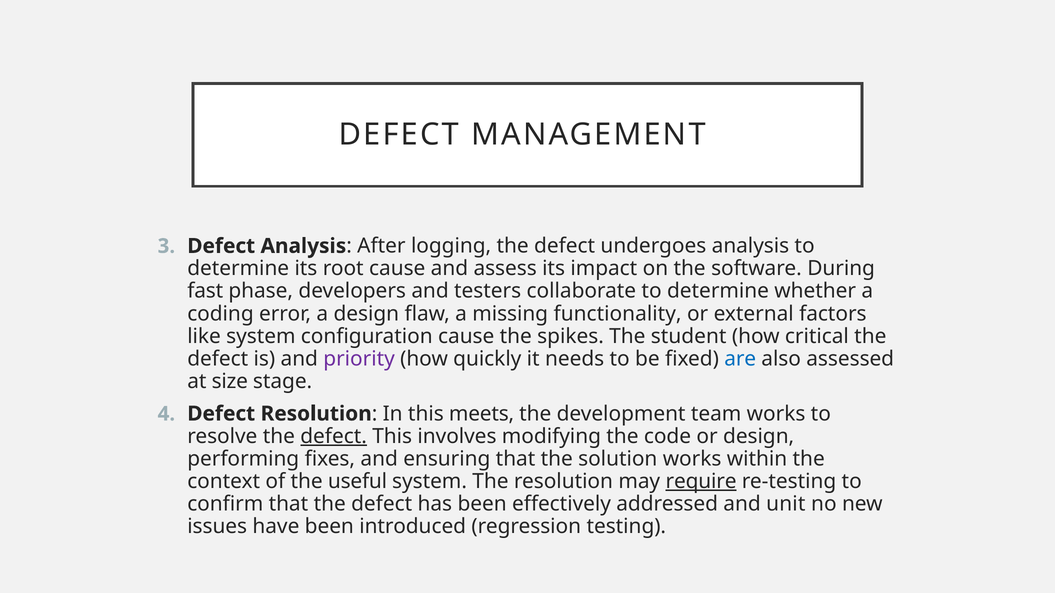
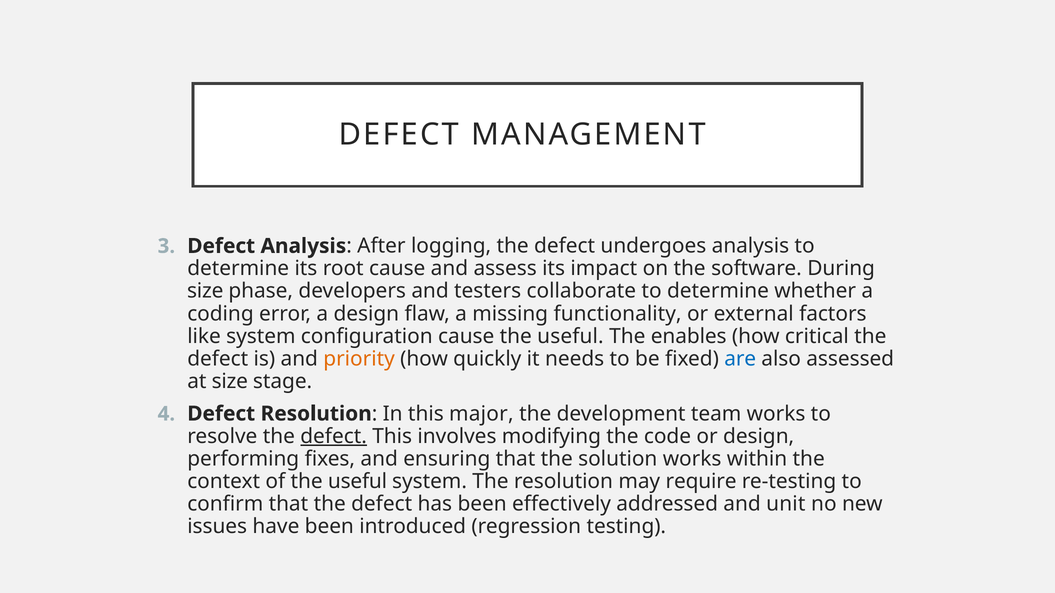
fast at (205, 291): fast -> size
cause the spikes: spikes -> useful
student: student -> enables
priority colour: purple -> orange
meets: meets -> major
require underline: present -> none
